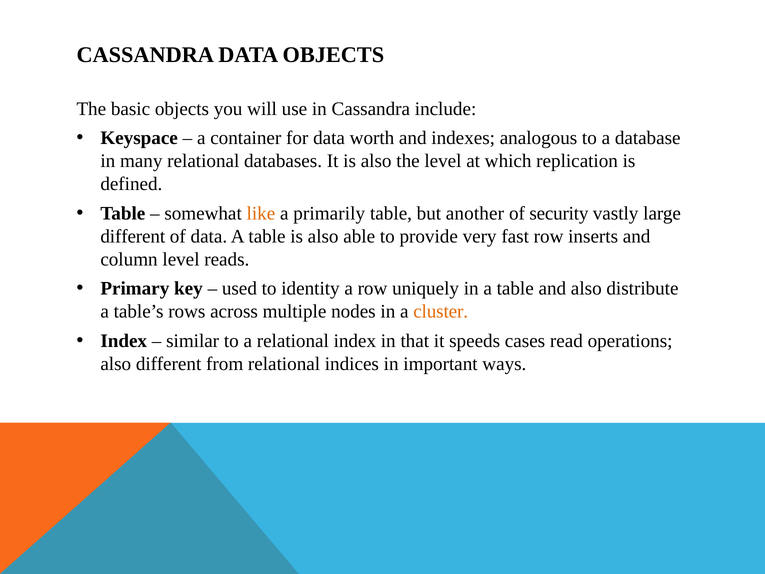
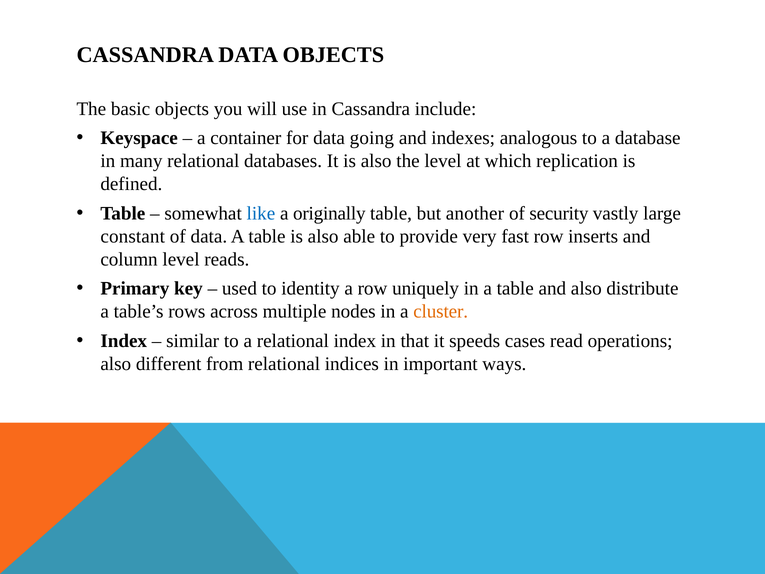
worth: worth -> going
like colour: orange -> blue
primarily: primarily -> originally
different at (133, 236): different -> constant
